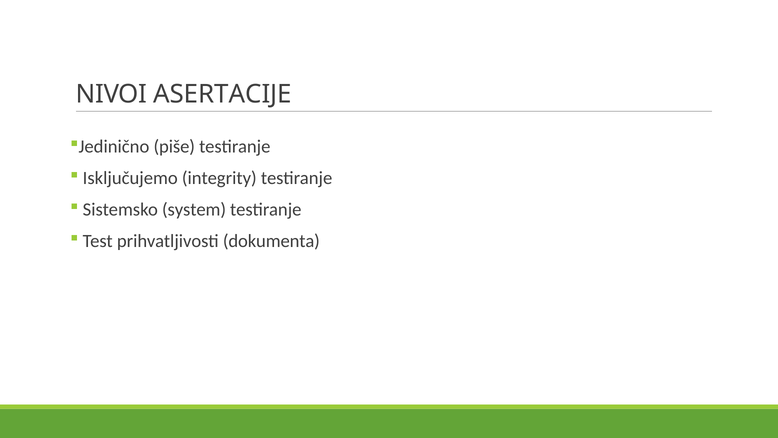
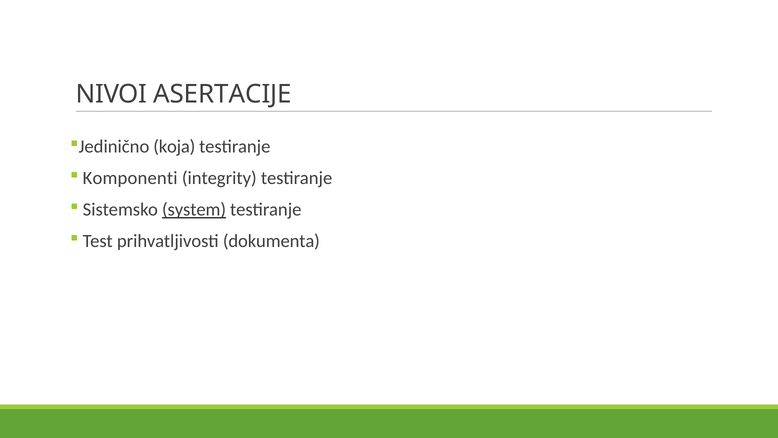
piše: piše -> koja
Isključujemo: Isključujemo -> Komponenti
system underline: none -> present
